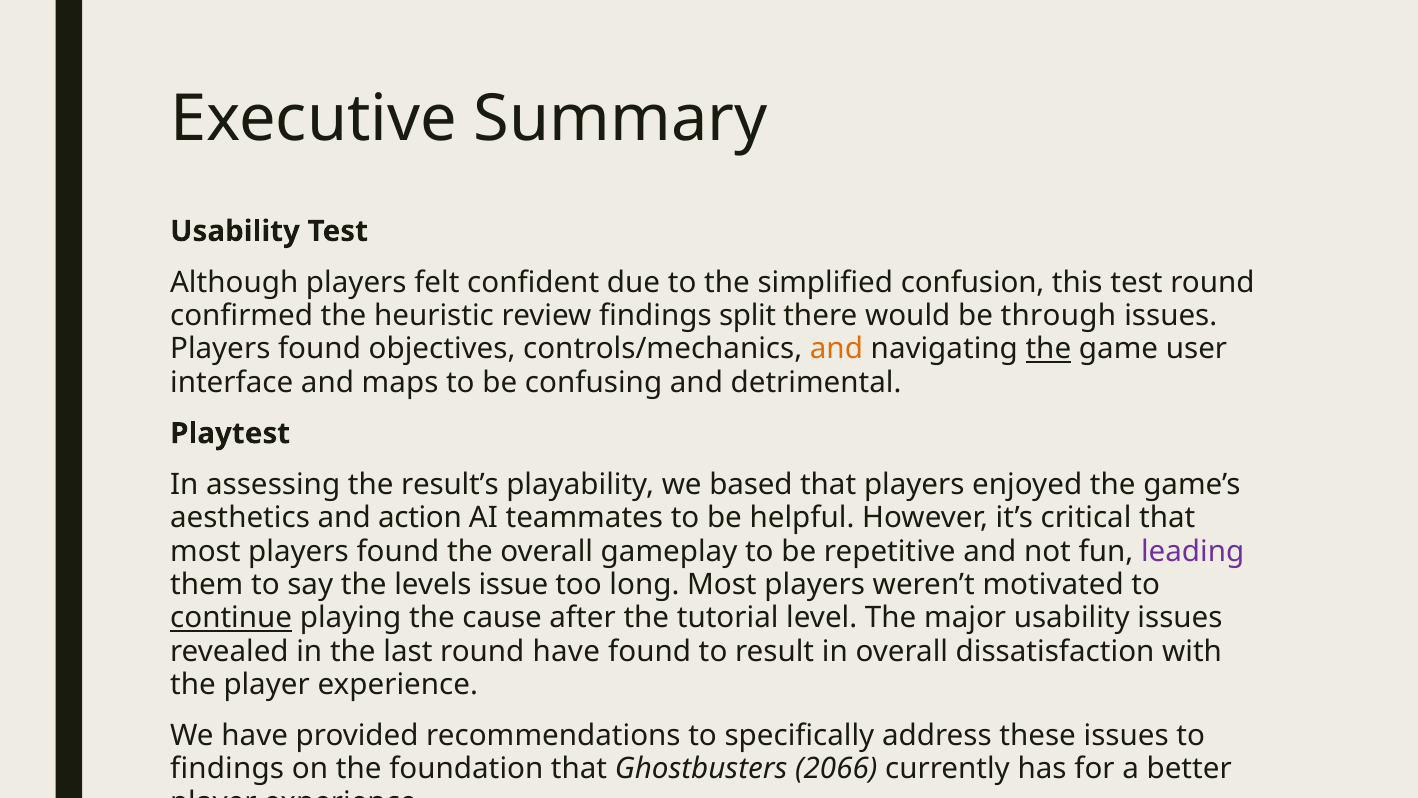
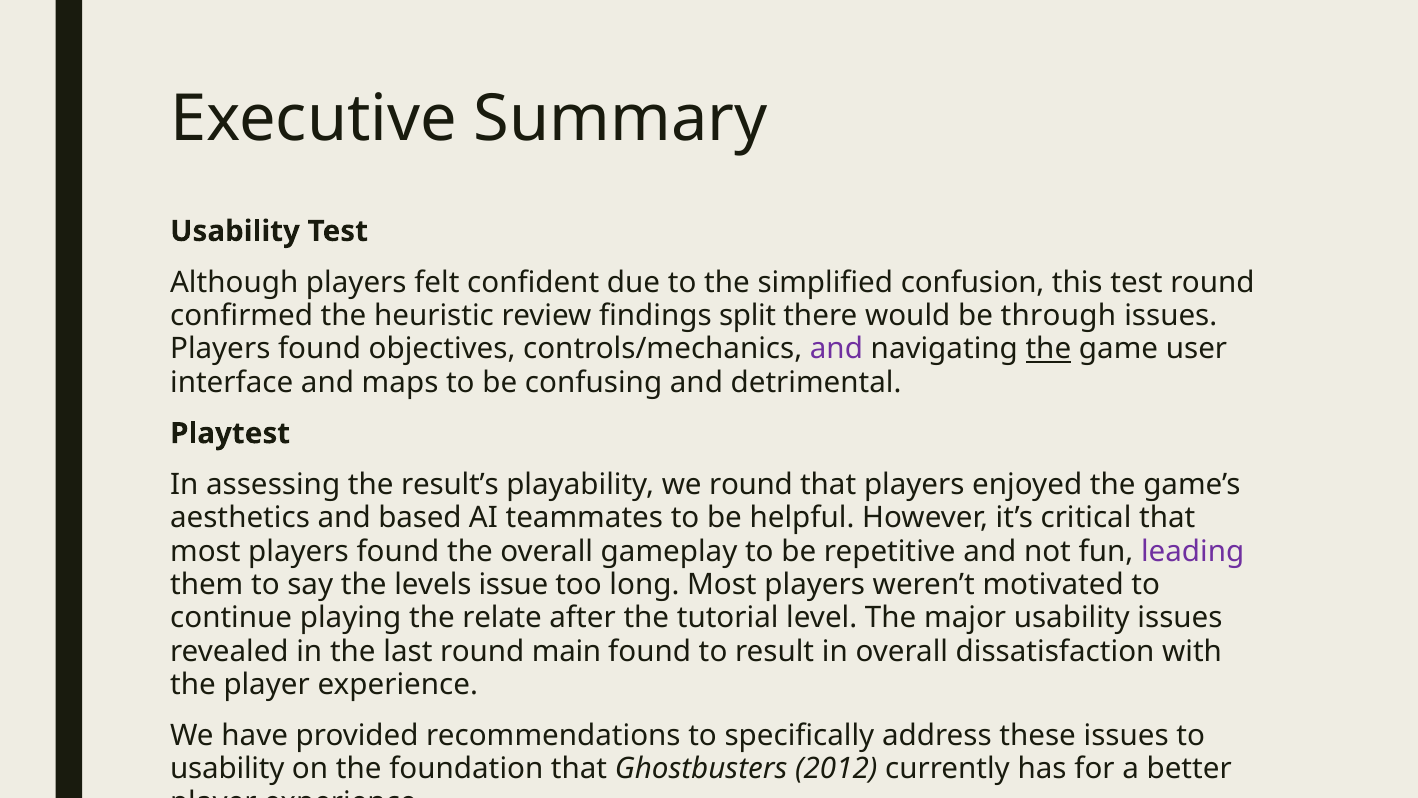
and at (836, 349) colour: orange -> purple
we based: based -> round
action: action -> based
continue underline: present -> none
cause: cause -> relate
round have: have -> main
findings at (227, 769): findings -> usability
2066: 2066 -> 2012
